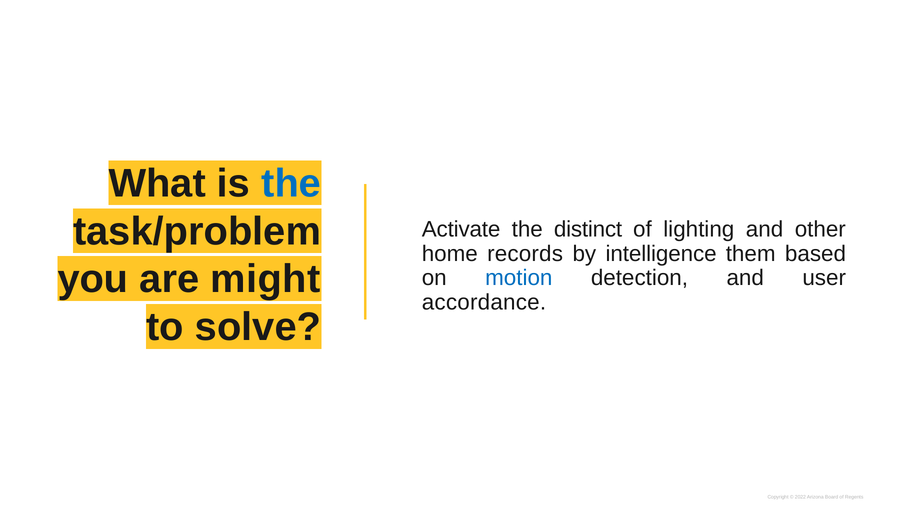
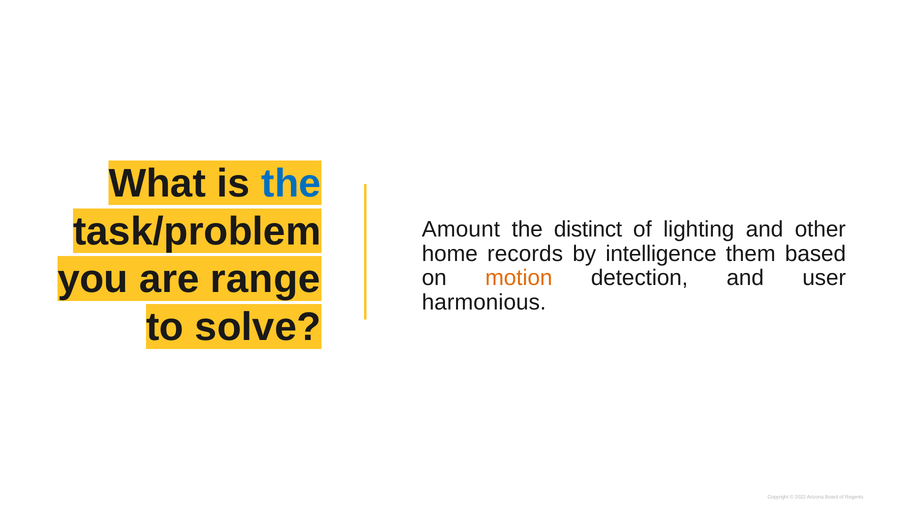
Activate: Activate -> Amount
might: might -> range
motion colour: blue -> orange
accordance: accordance -> harmonious
